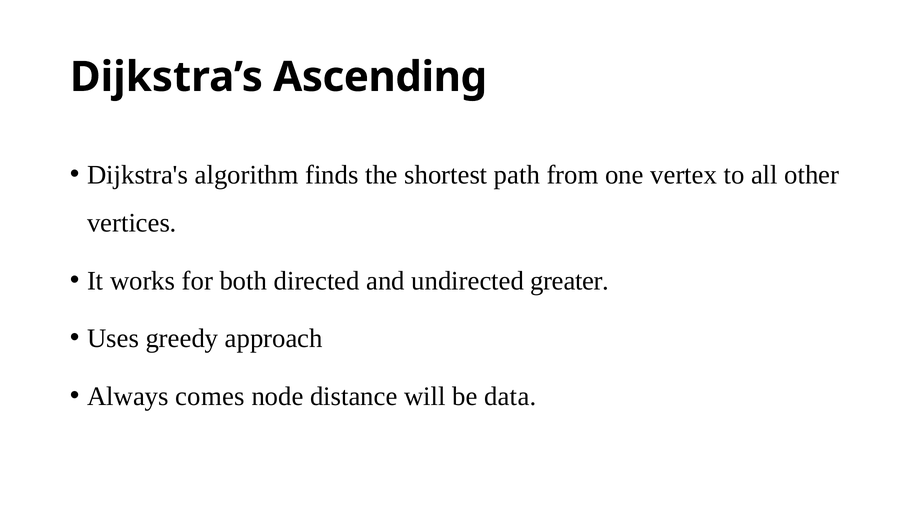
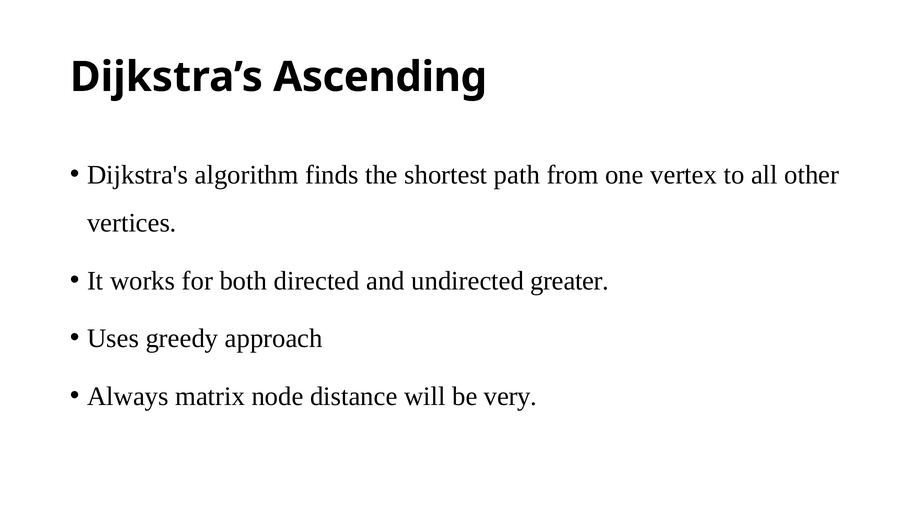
comes: comes -> matrix
data: data -> very
